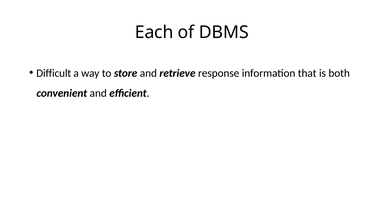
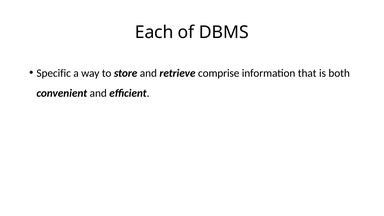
Difficult: Difficult -> Specific
response: response -> comprise
